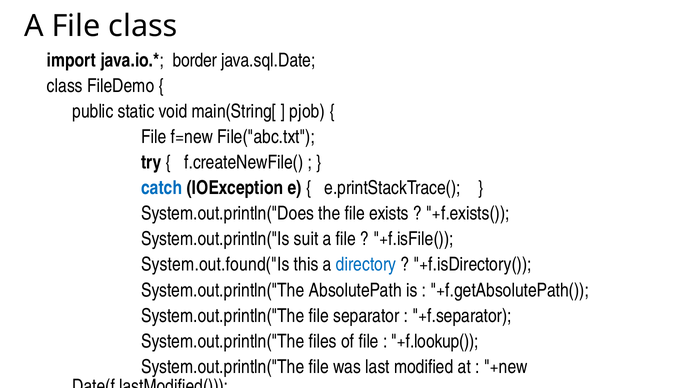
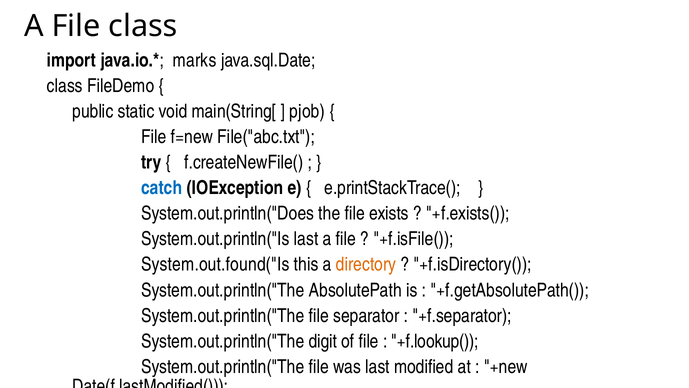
border: border -> marks
System.out.println("Is suit: suit -> last
directory colour: blue -> orange
files: files -> digit
